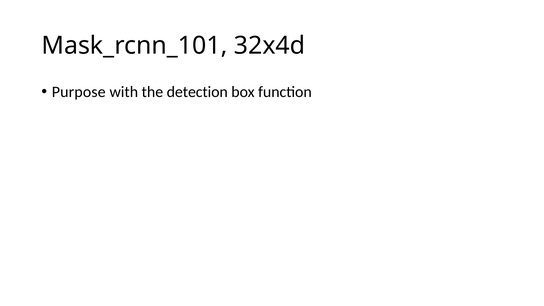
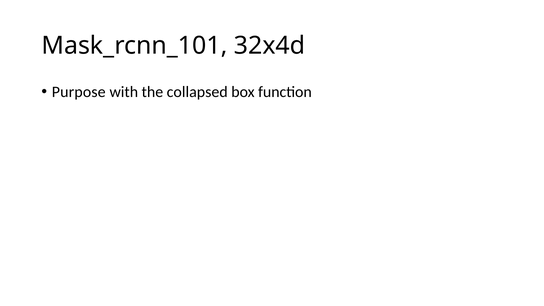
detection: detection -> collapsed
